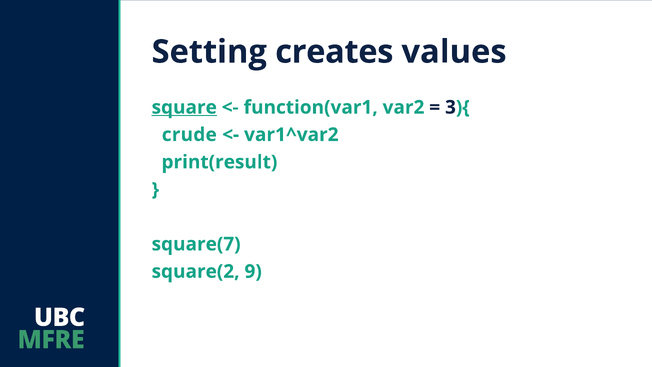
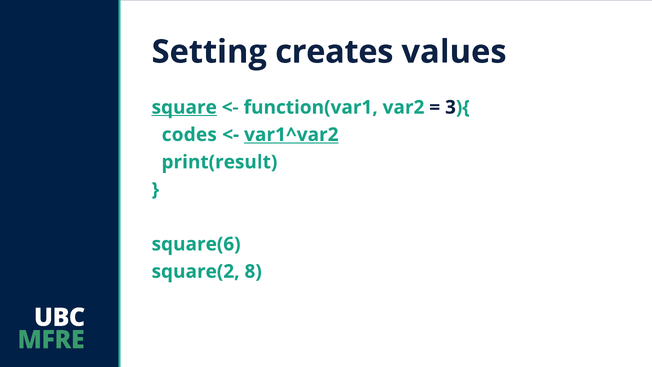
crude: crude -> codes
var1^var2 underline: none -> present
square(7: square(7 -> square(6
9: 9 -> 8
